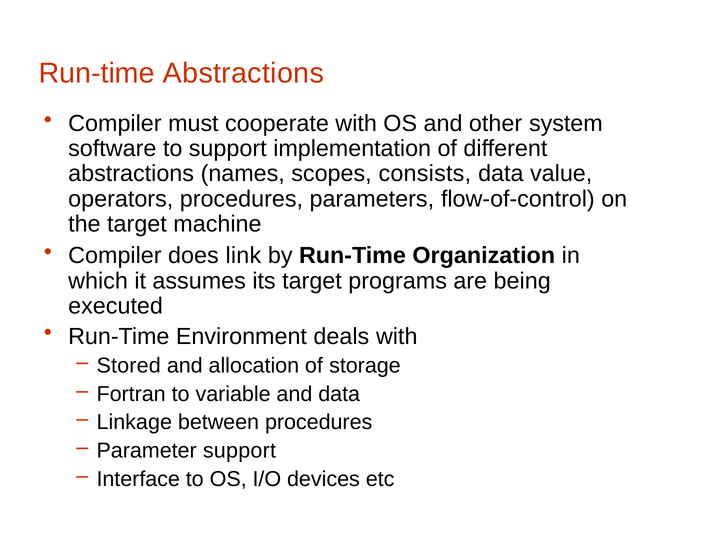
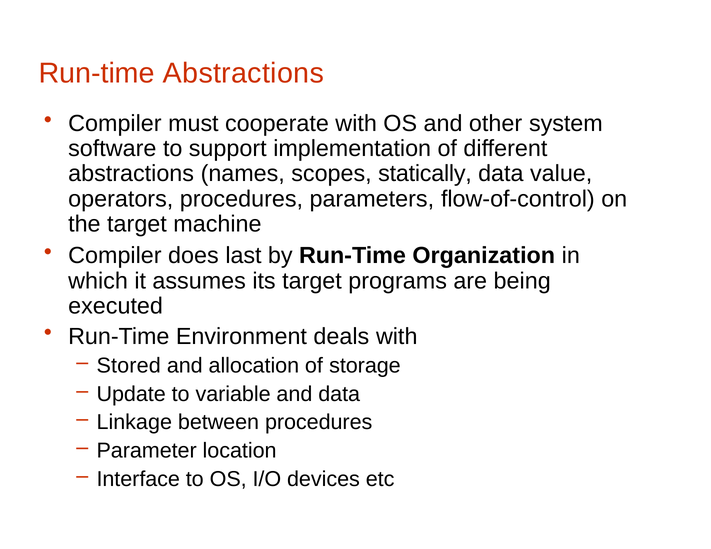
consists: consists -> statically
link: link -> last
Fortran: Fortran -> Update
Parameter support: support -> location
